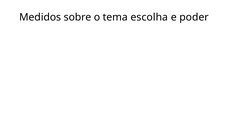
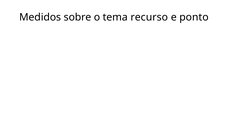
escolha: escolha -> recurso
poder: poder -> ponto
